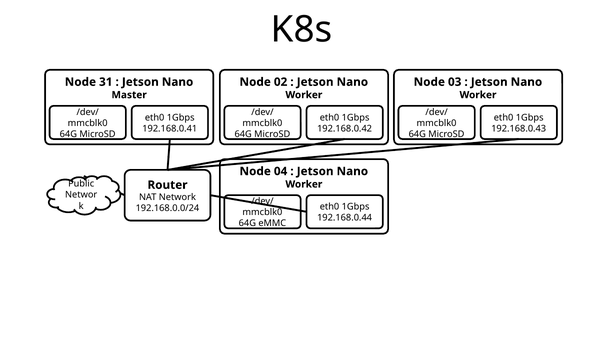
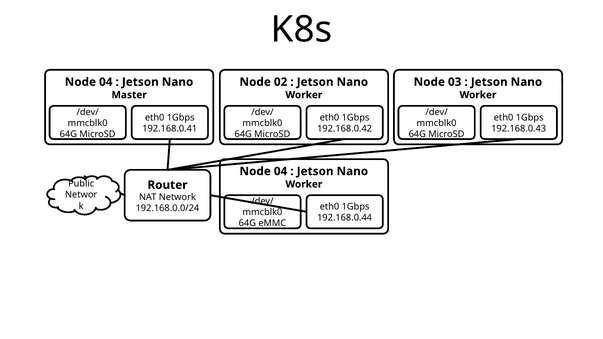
31 at (106, 82): 31 -> 04
